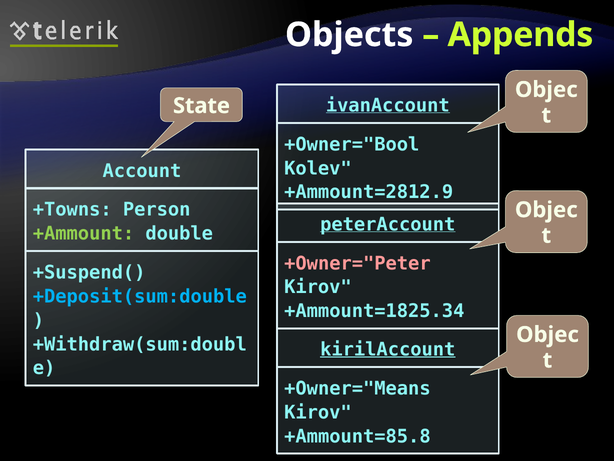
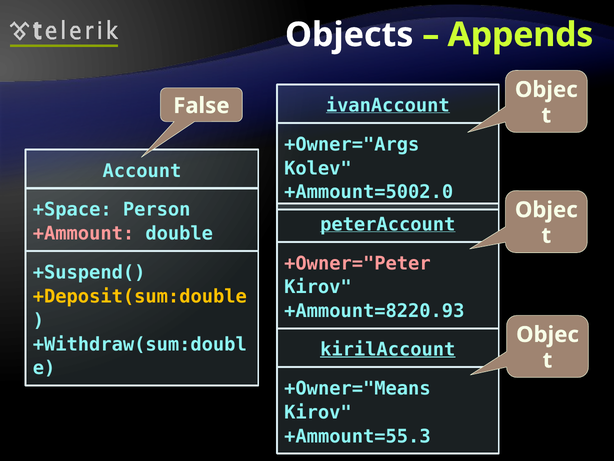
State: State -> False
+Owner="Bool: +Owner="Bool -> +Owner="Args
+Ammount=2812.9: +Ammount=2812.9 -> +Ammount=5002.0
+Towns: +Towns -> +Space
+Ammount colour: light green -> pink
+Deposit(sum:double colour: light blue -> yellow
+Ammount=1825.34: +Ammount=1825.34 -> +Ammount=8220.93
+Ammount=85.8: +Ammount=85.8 -> +Ammount=55.3
